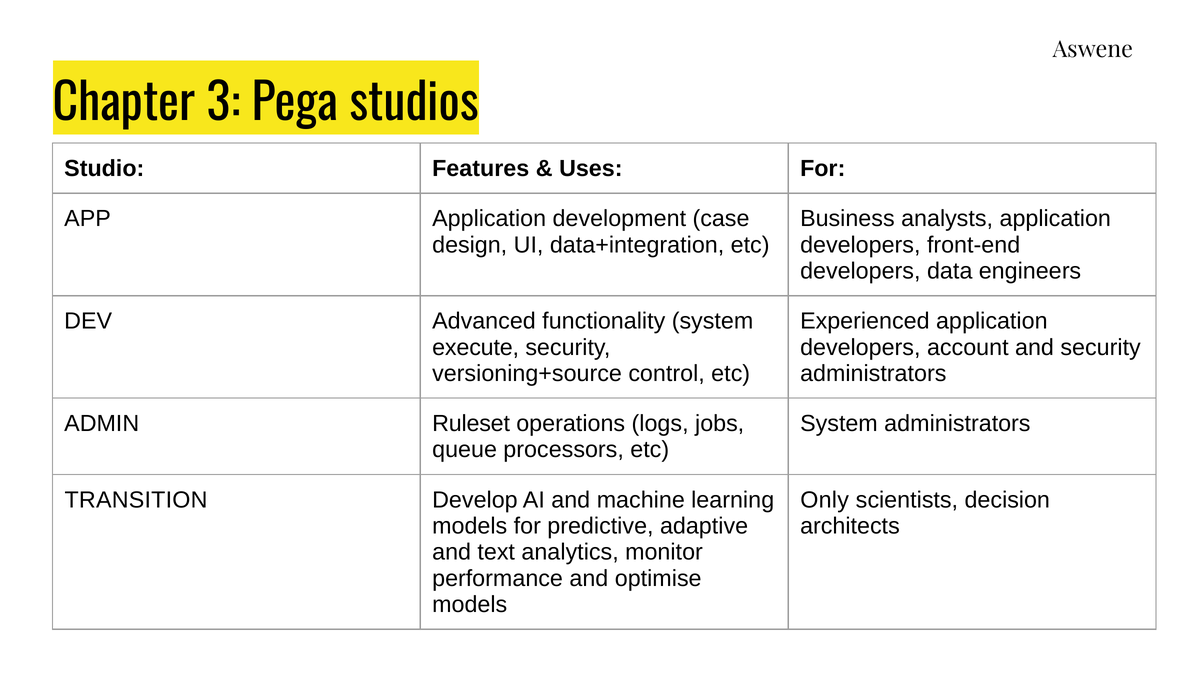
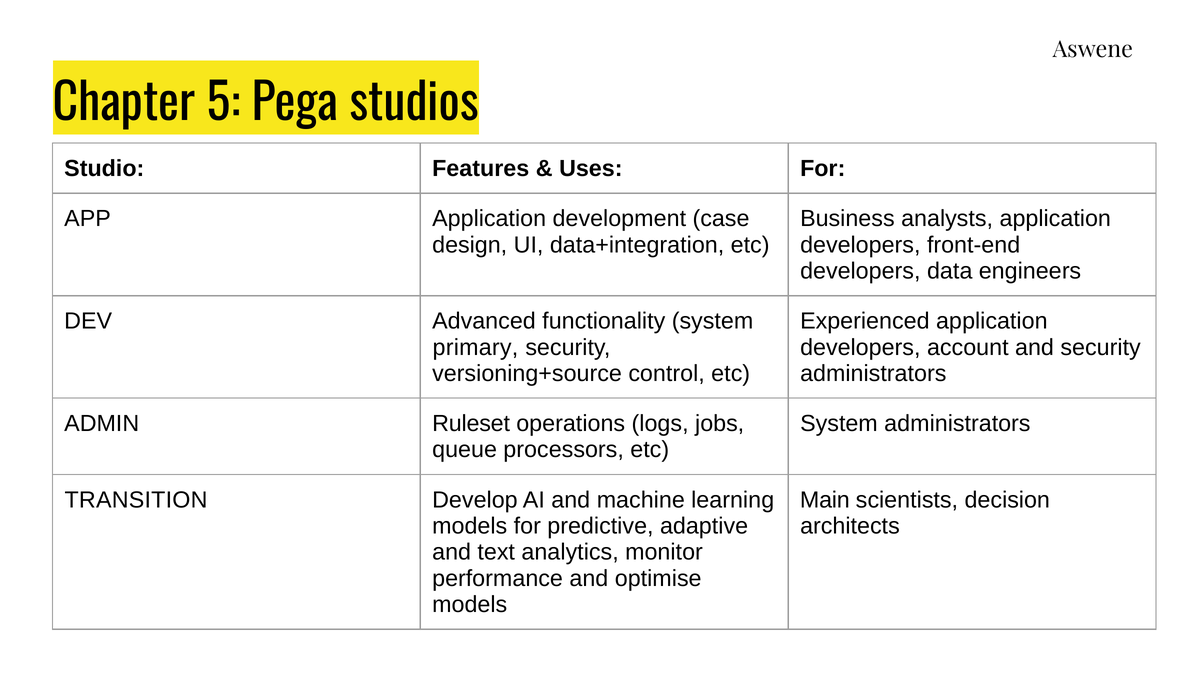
3: 3 -> 5
execute: execute -> primary
Only: Only -> Main
